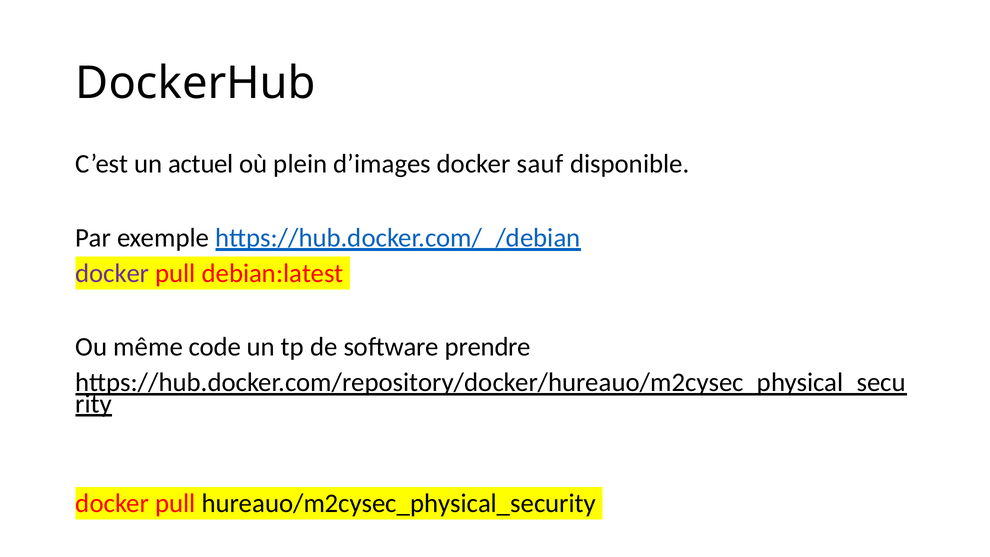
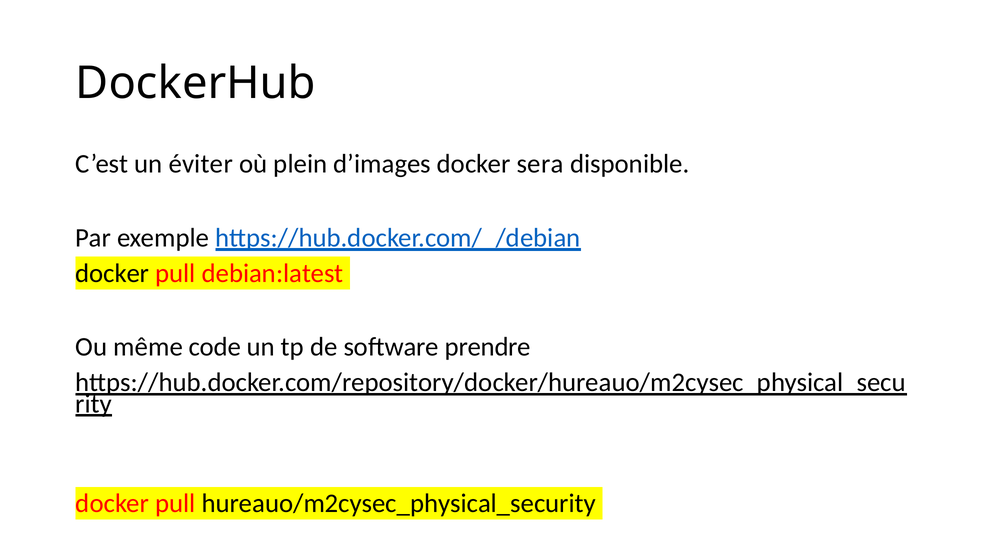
actuel: actuel -> éviter
sauf: sauf -> sera
docker at (112, 273) colour: purple -> black
